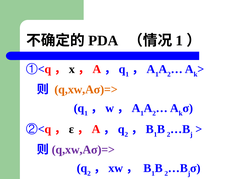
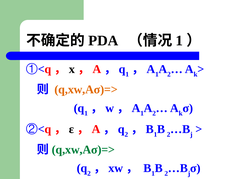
q,xw,Aσ)=> at (83, 150) colour: purple -> green
